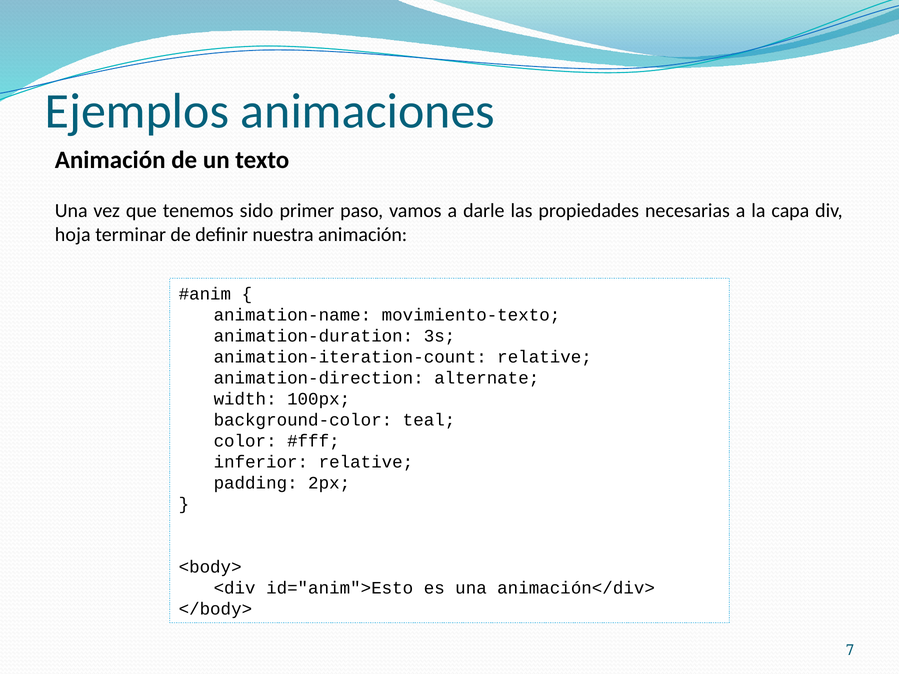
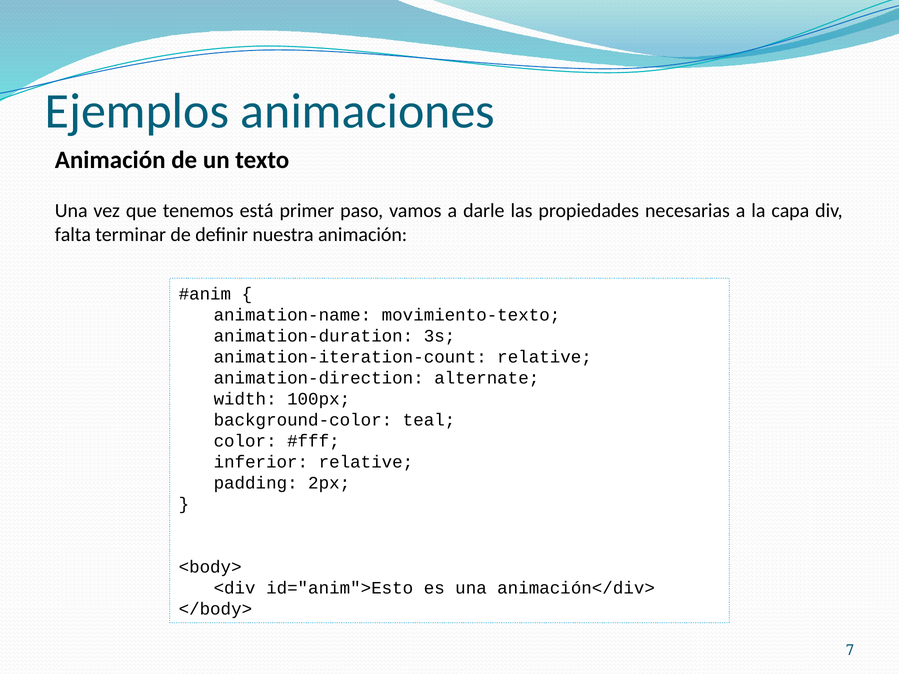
sido: sido -> está
hoja: hoja -> falta
